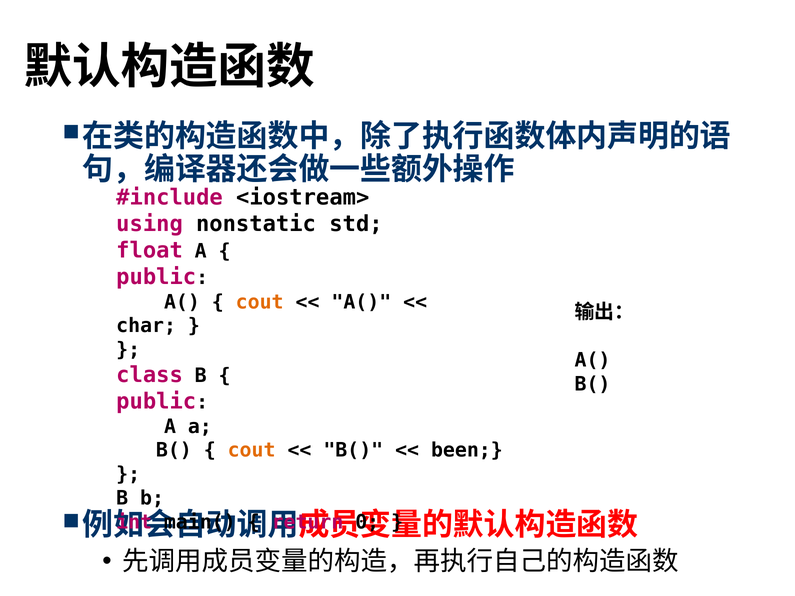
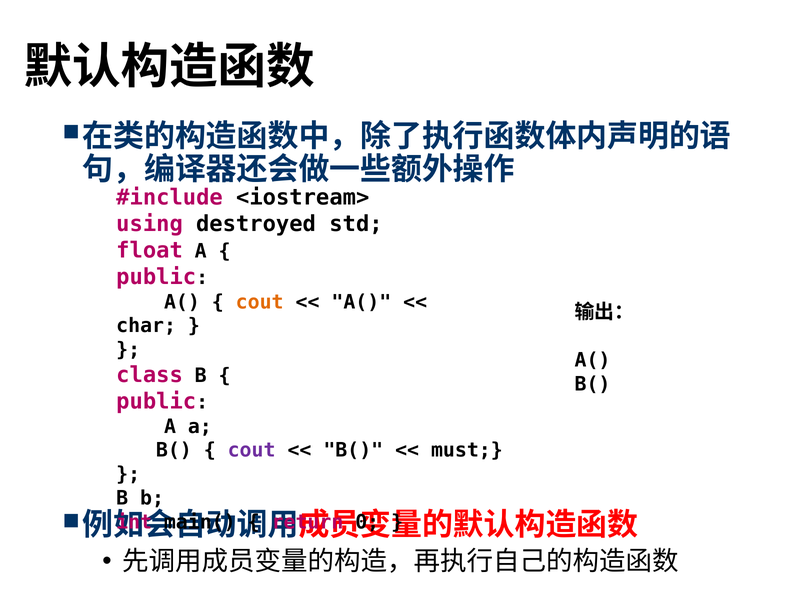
nonstatic: nonstatic -> destroyed
cout at (252, 451) colour: orange -> purple
been: been -> must
